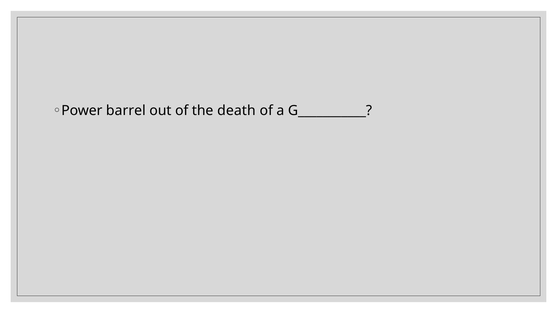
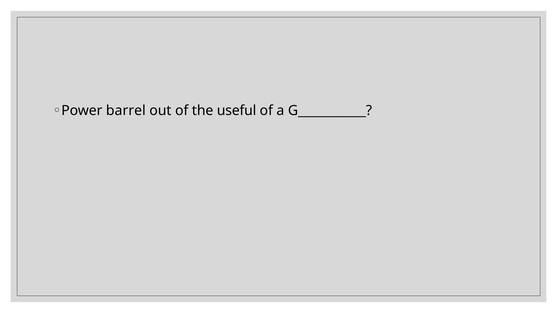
death: death -> useful
